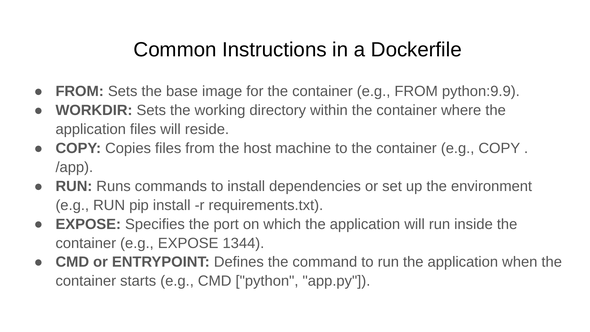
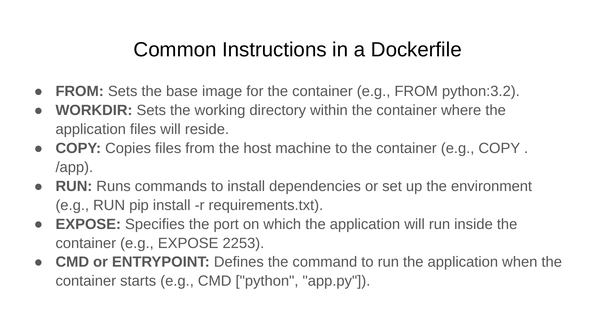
python:9.9: python:9.9 -> python:3.2
1344: 1344 -> 2253
